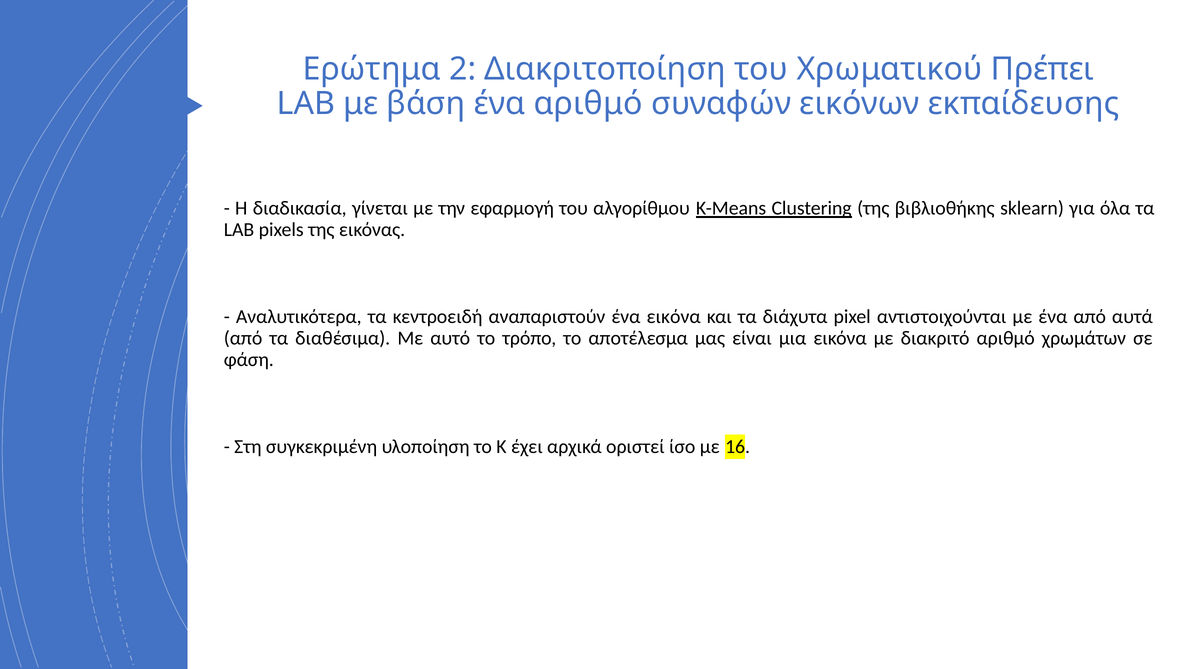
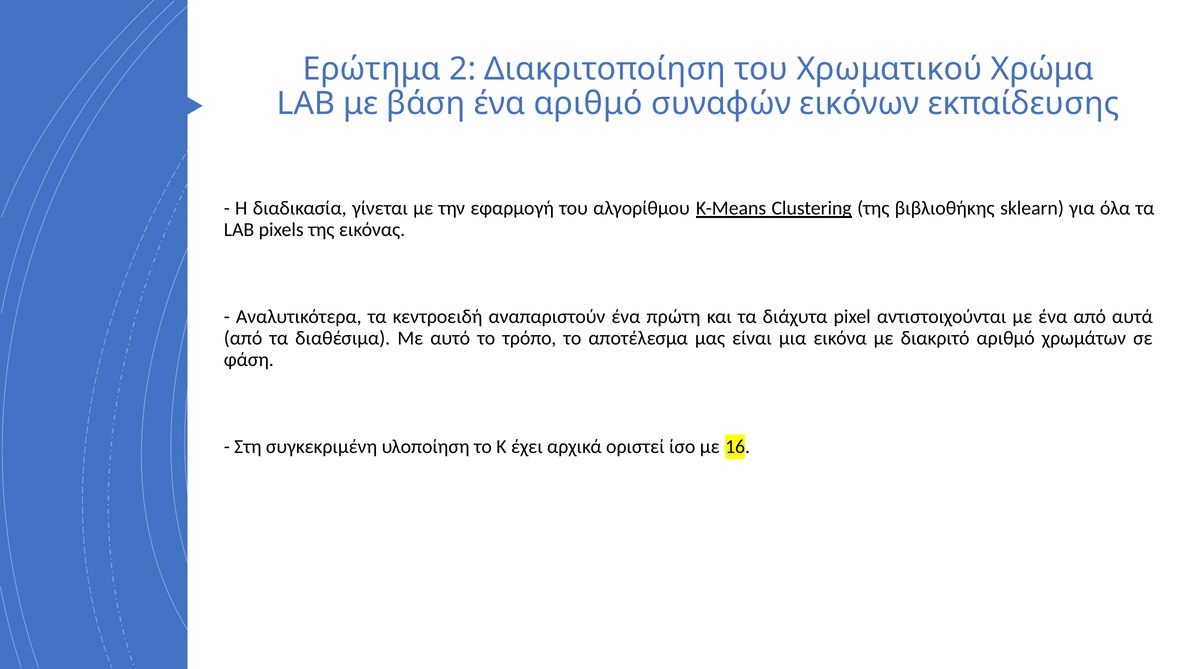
Πρέπει: Πρέπει -> Χρώμα
ένα εικόνα: εικόνα -> πρώτη
